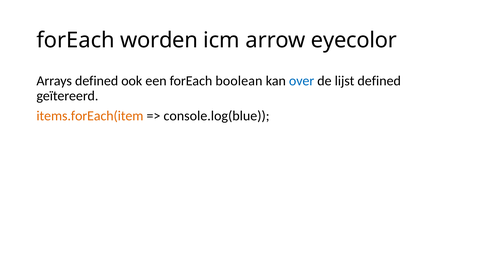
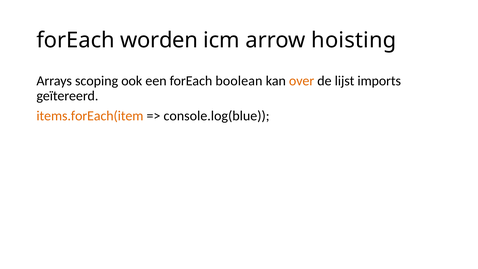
eyecolor: eyecolor -> hoisting
Arrays defined: defined -> scoping
over colour: blue -> orange
lijst defined: defined -> imports
